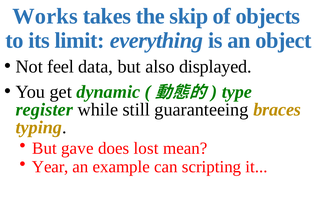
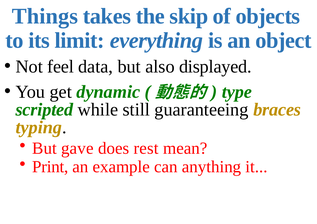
Works: Works -> Things
register: register -> scripted
lost: lost -> rest
Year: Year -> Print
scripting: scripting -> anything
